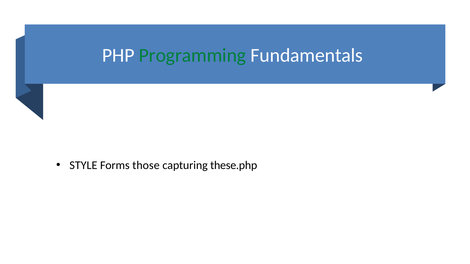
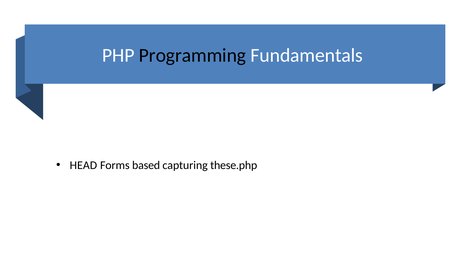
Programming colour: green -> black
STYLE: STYLE -> HEAD
those: those -> based
